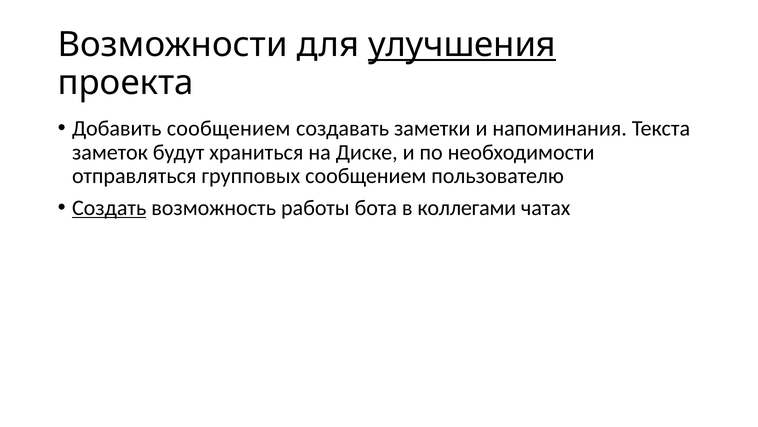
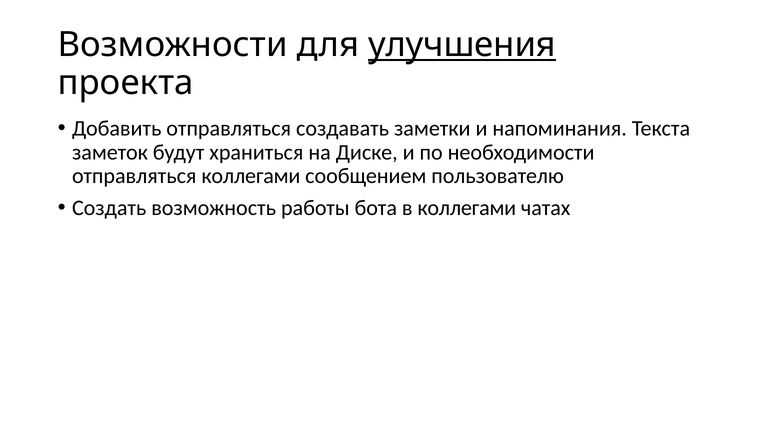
Добавить сообщением: сообщением -> отправляться
отправляться групповых: групповых -> коллегами
Создать underline: present -> none
